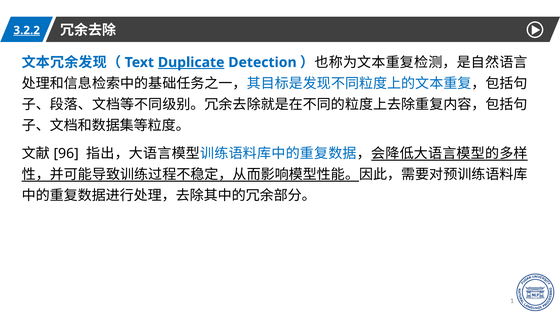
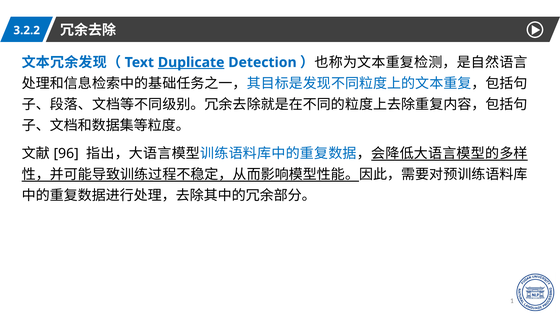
3.2.2 underline: present -> none
